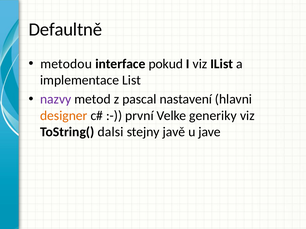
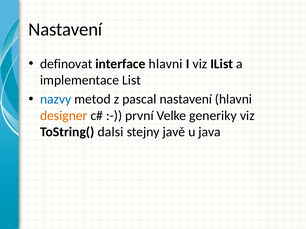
Defaultně at (65, 29): Defaultně -> Nastavení
metodou: metodou -> definovat
interface pokud: pokud -> hlavni
nazvy colour: purple -> blue
jave: jave -> java
